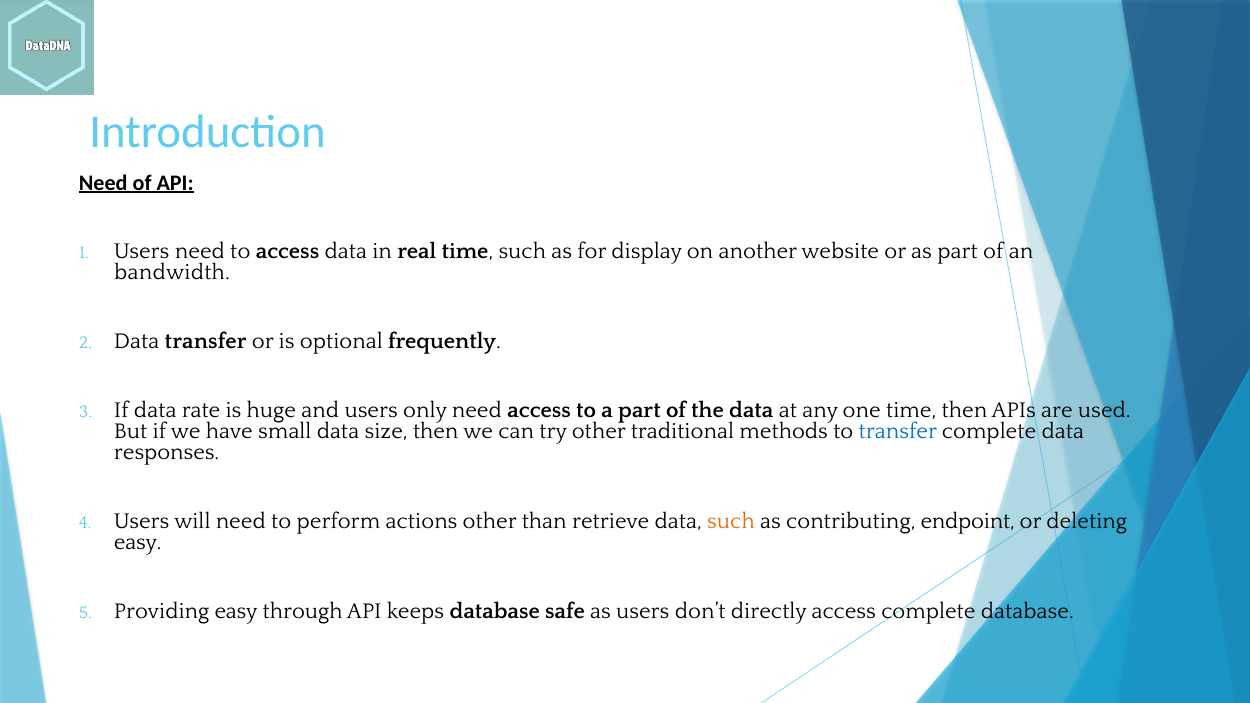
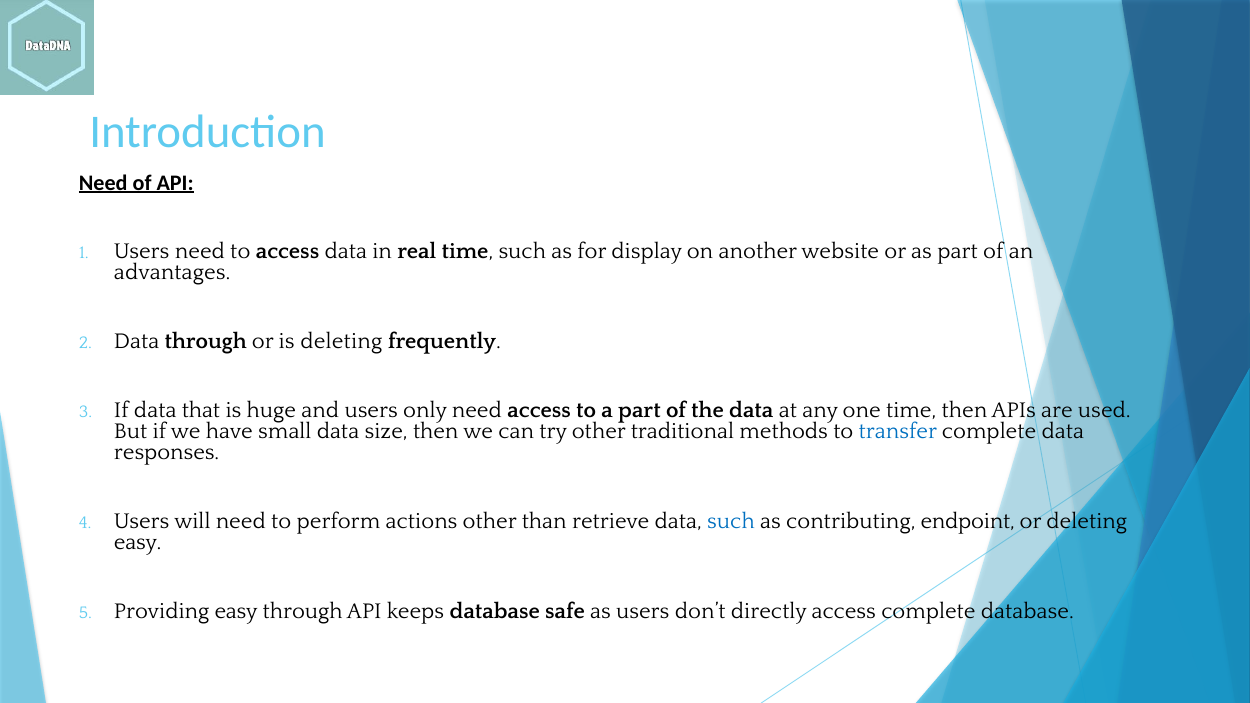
bandwidth: bandwidth -> advantages
Data transfer: transfer -> through
is optional: optional -> deleting
rate: rate -> that
such at (731, 521) colour: orange -> blue
